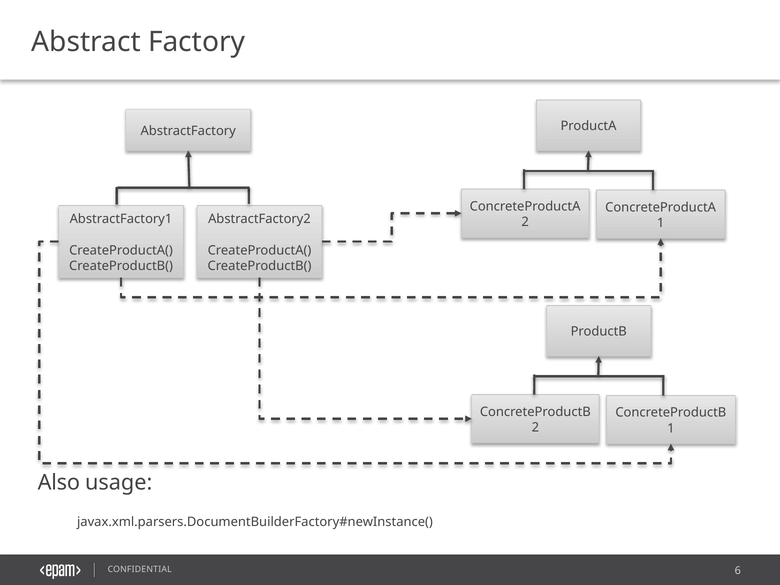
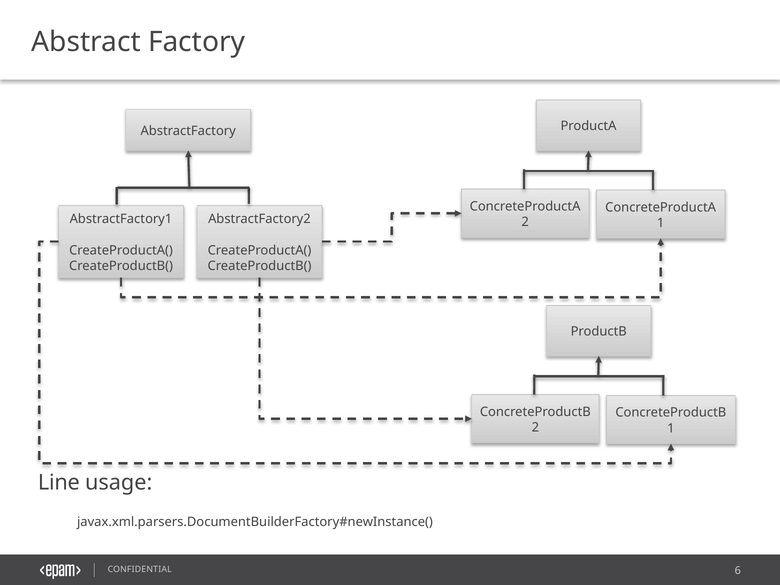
Also: Also -> Line
